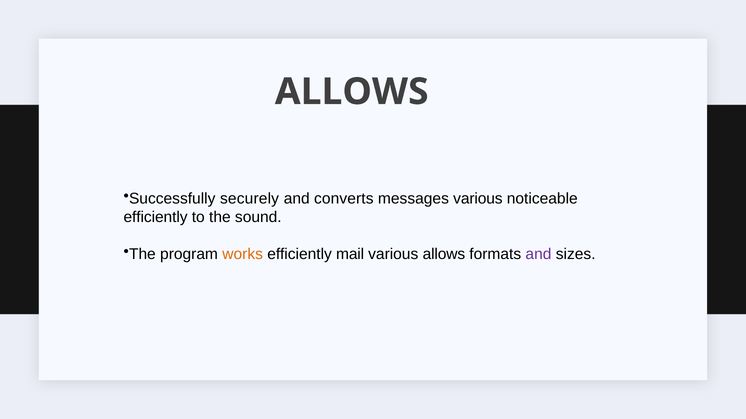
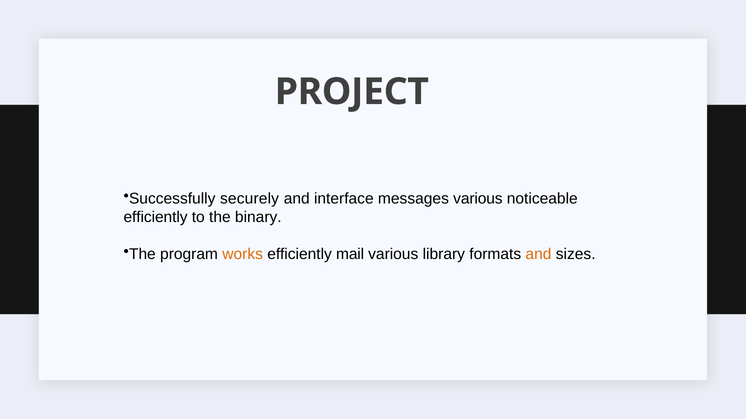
ALLOWS at (352, 92): ALLOWS -> PROJECT
converts: converts -> interface
sound: sound -> binary
various allows: allows -> library
and at (538, 255) colour: purple -> orange
